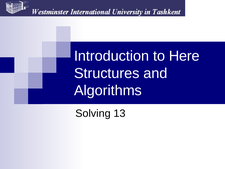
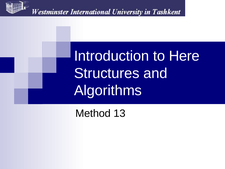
Solving: Solving -> Method
